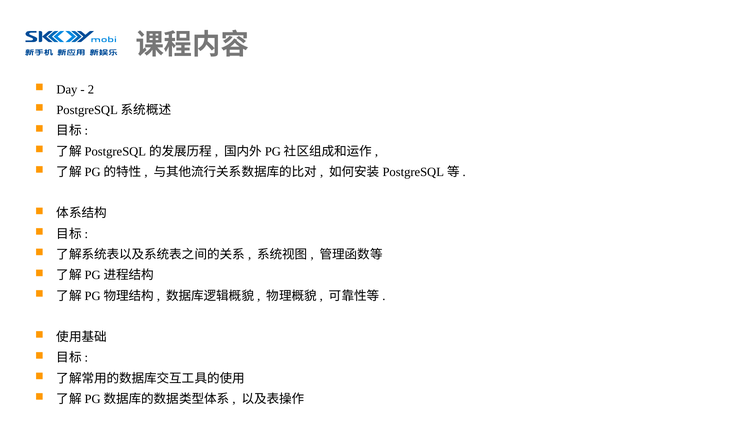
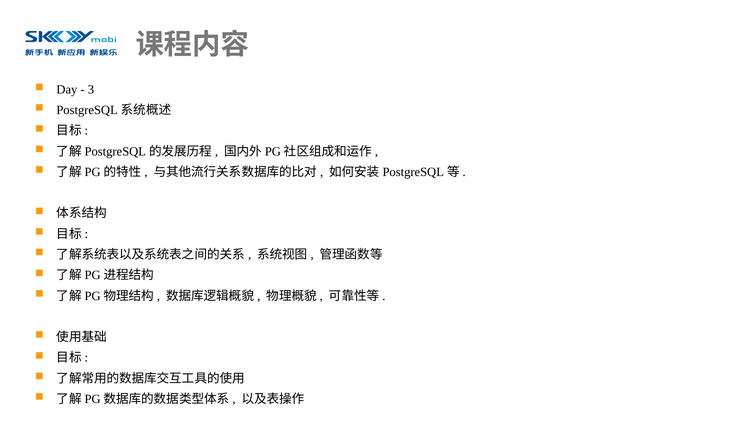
2: 2 -> 3
